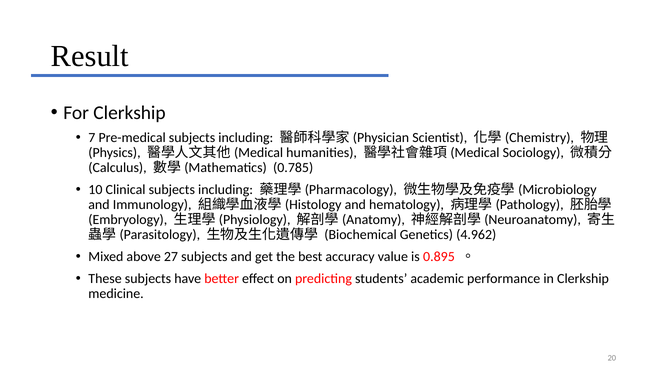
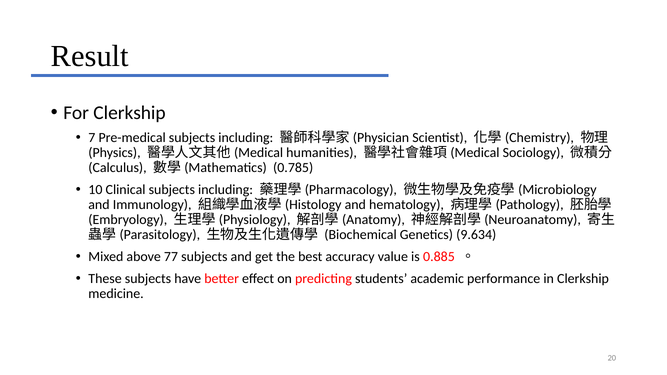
4.962: 4.962 -> 9.634
27: 27 -> 77
0.895: 0.895 -> 0.885
